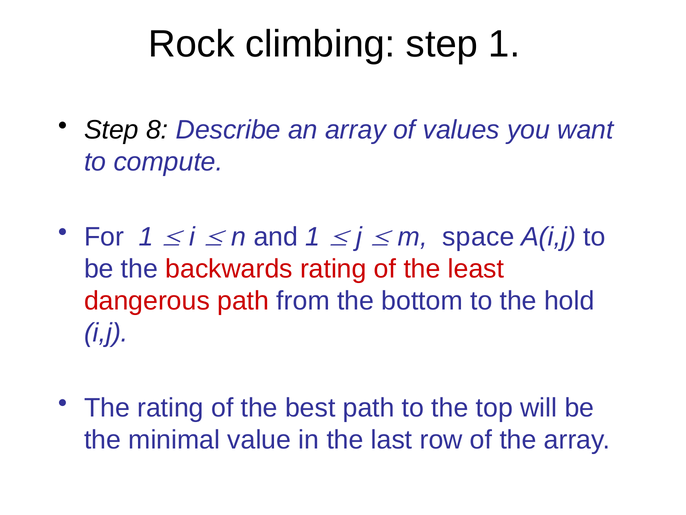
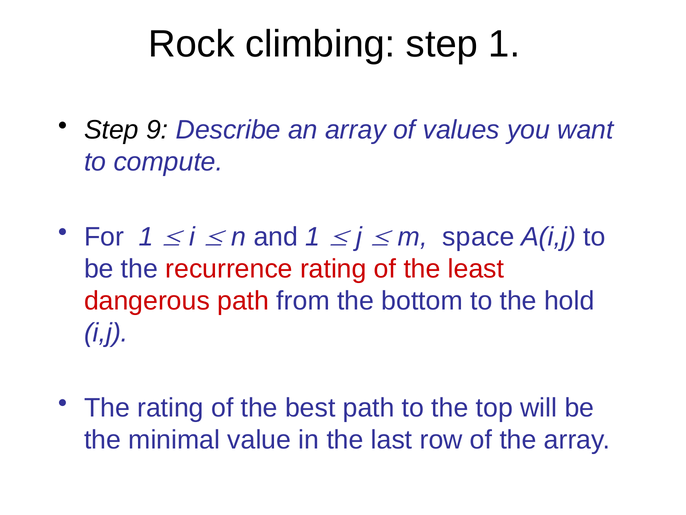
8: 8 -> 9
backwards: backwards -> recurrence
